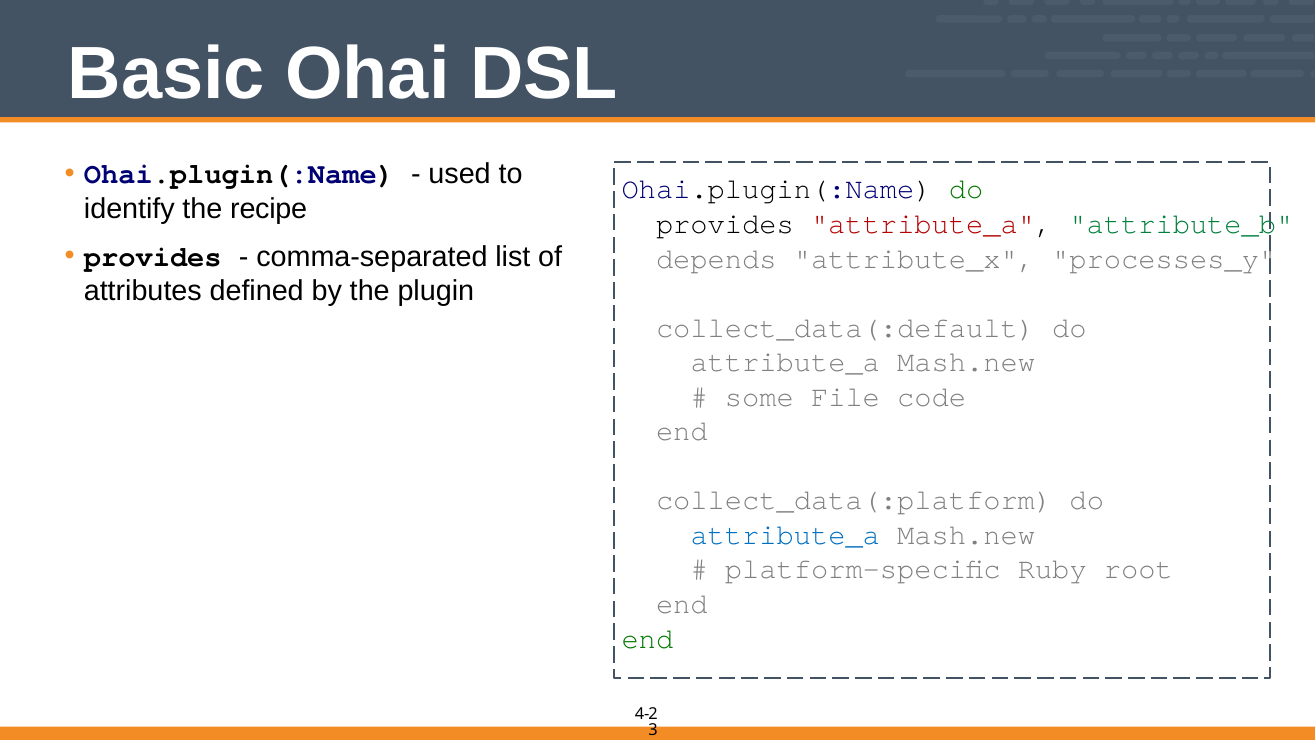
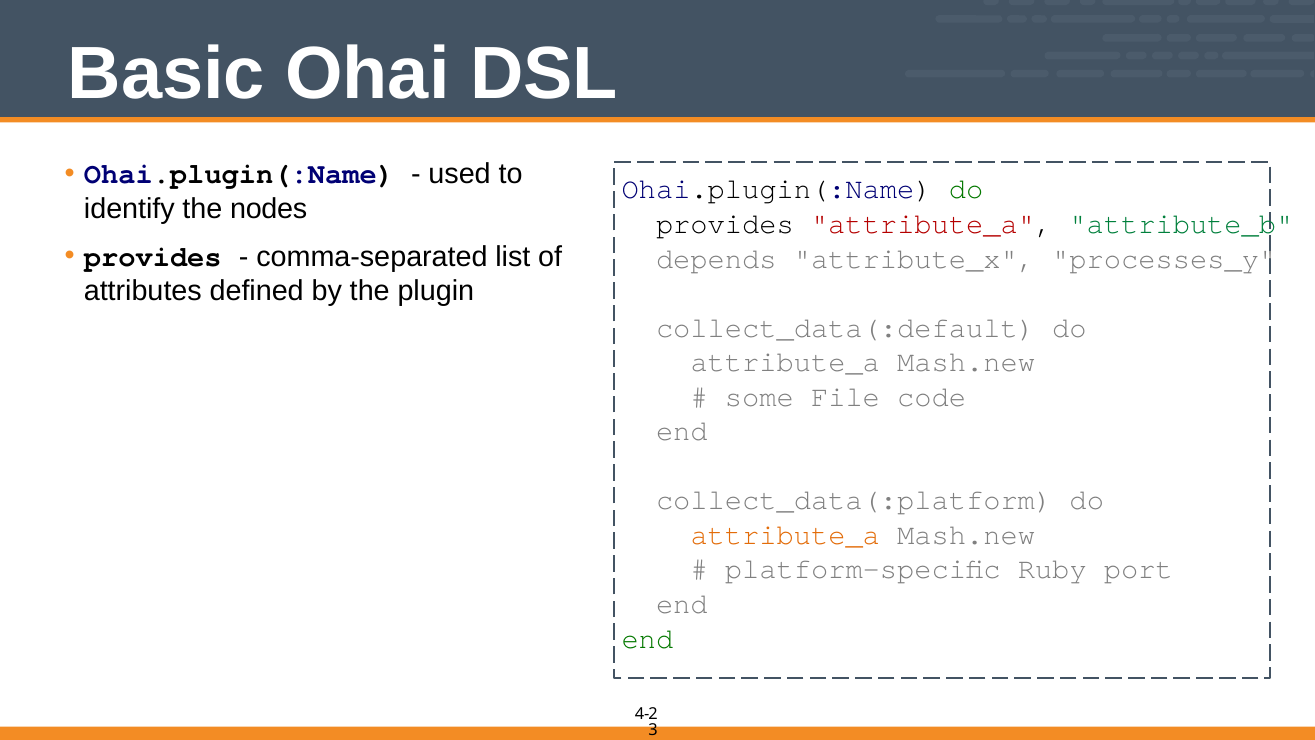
recipe: recipe -> nodes
attribute_a at (785, 535) colour: blue -> orange
root: root -> port
